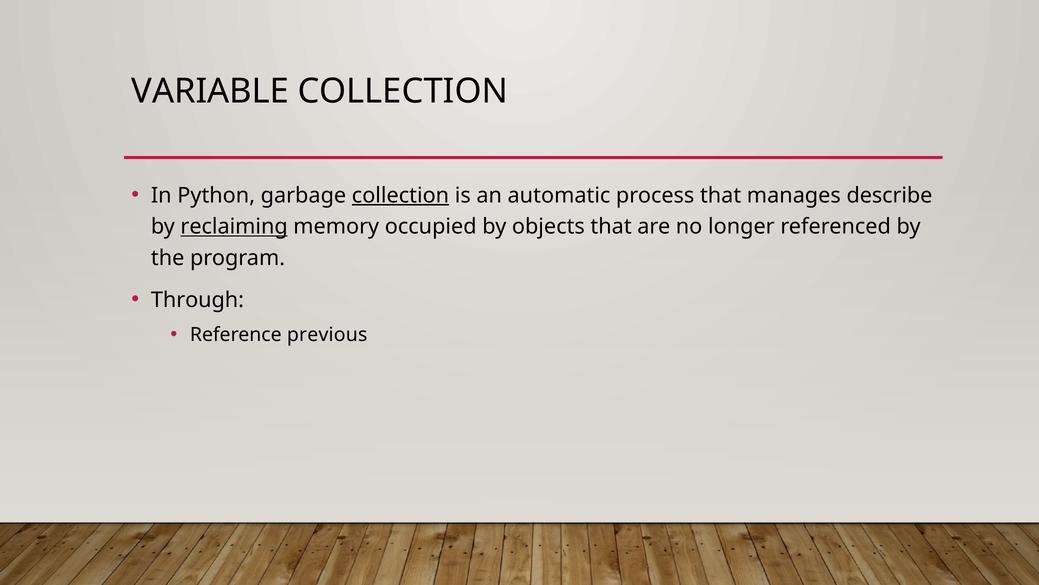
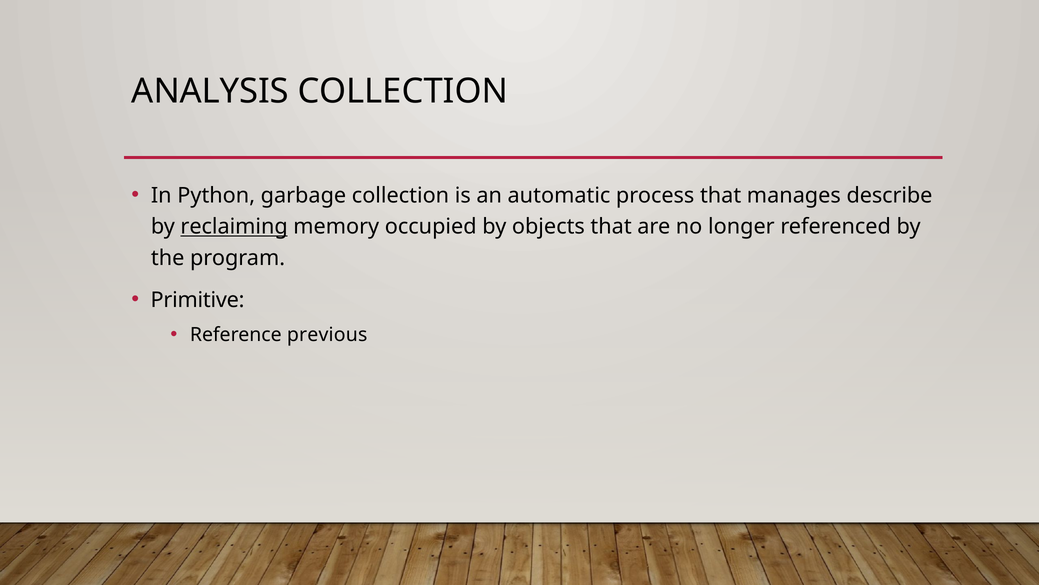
VARIABLE: VARIABLE -> ANALYSIS
collection at (400, 195) underline: present -> none
Through: Through -> Primitive
